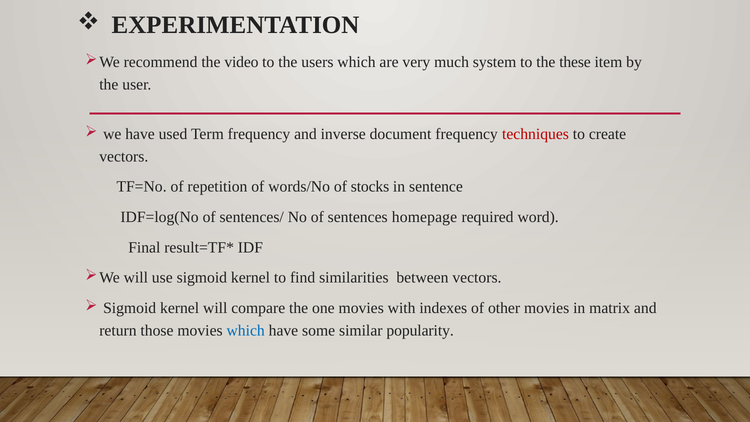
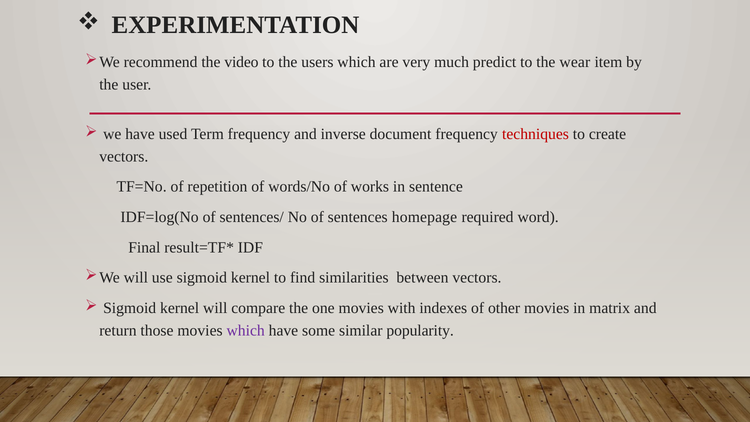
system: system -> predict
these: these -> wear
stocks: stocks -> works
which at (246, 331) colour: blue -> purple
